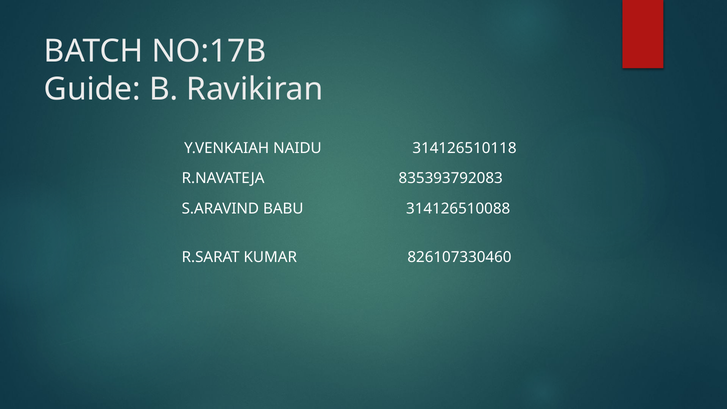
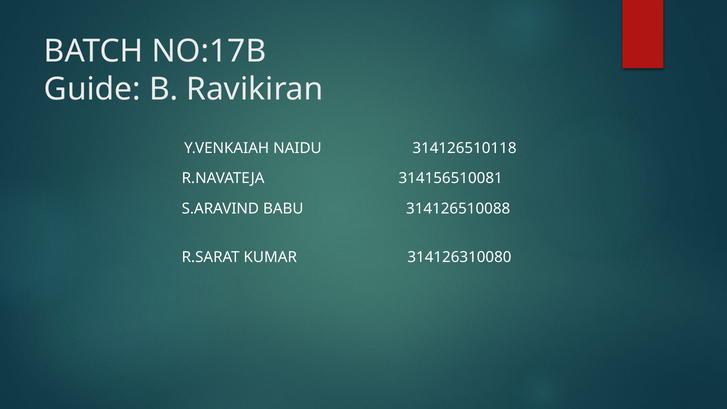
835393792083: 835393792083 -> 314156510081
826107330460: 826107330460 -> 314126310080
